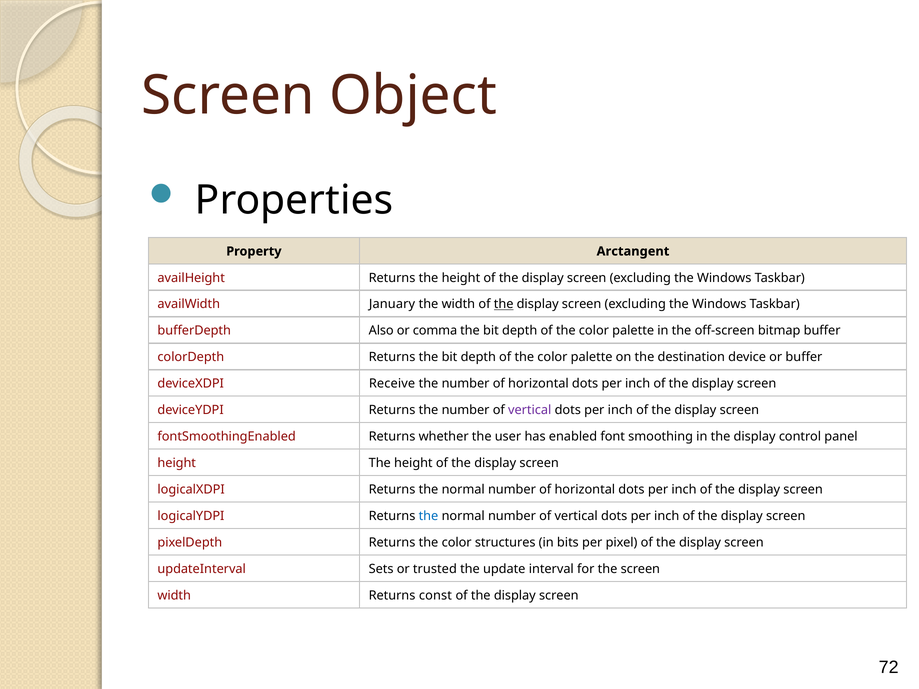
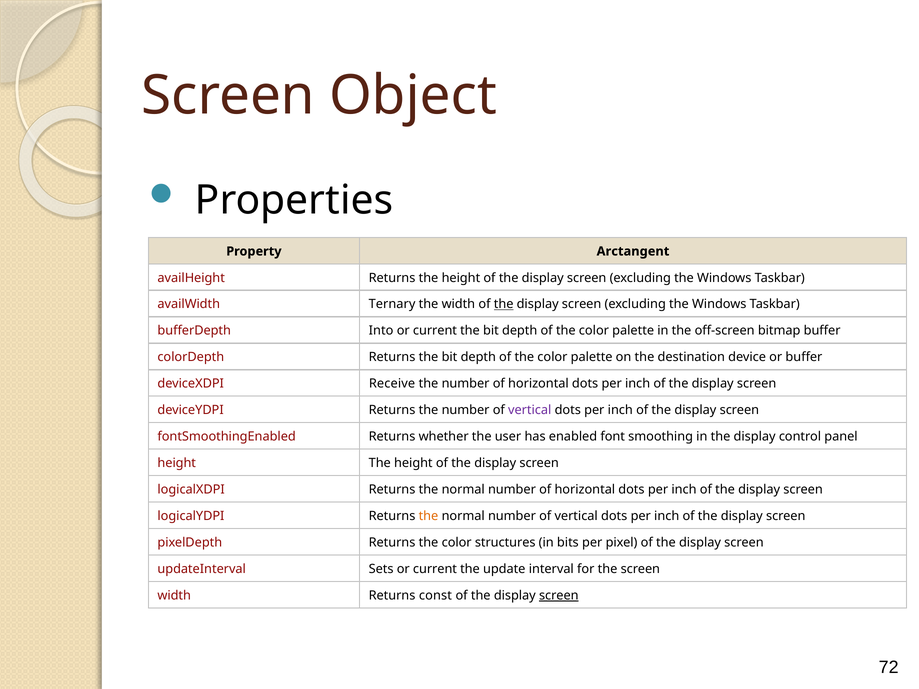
January: January -> Ternary
Also: Also -> Into
comma at (435, 331): comma -> current
the at (428, 516) colour: blue -> orange
Sets or trusted: trusted -> current
screen at (559, 596) underline: none -> present
